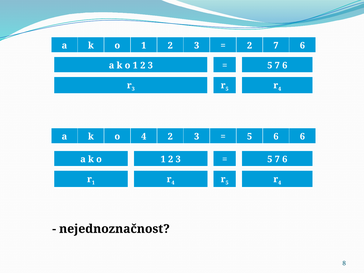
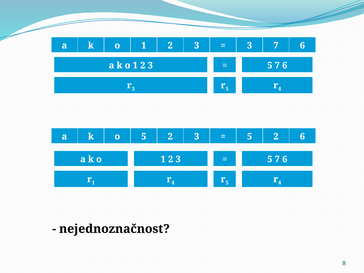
2 at (250, 45): 2 -> 3
o 4: 4 -> 5
6 at (276, 136): 6 -> 2
